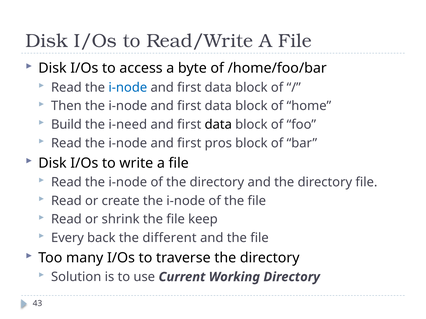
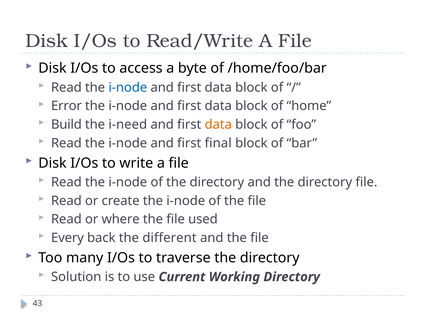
Then: Then -> Error
data at (218, 125) colour: black -> orange
pros: pros -> final
shrink: shrink -> where
keep: keep -> used
